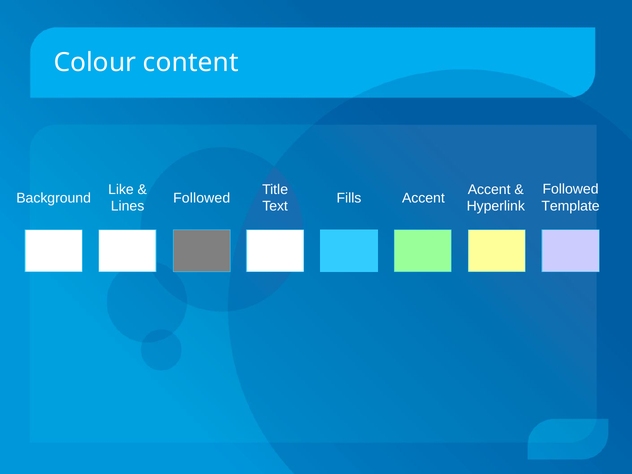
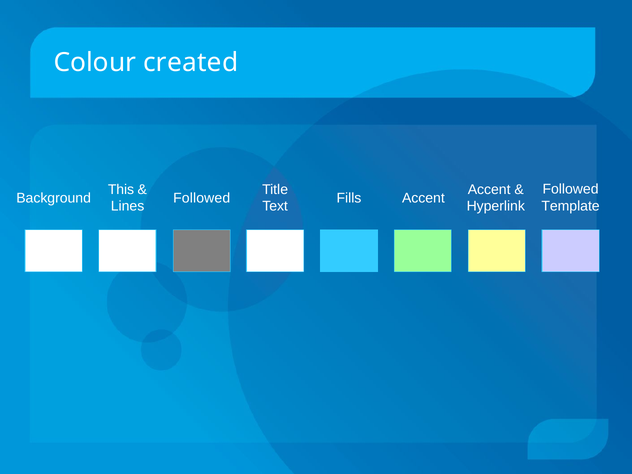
content: content -> created
Like: Like -> This
